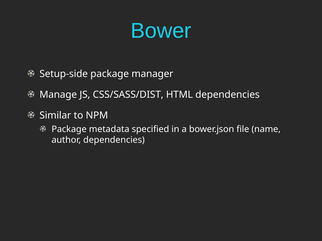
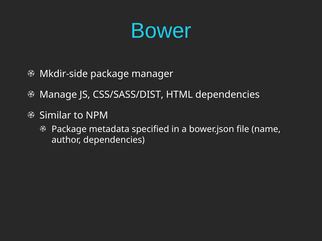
Setup-side: Setup-side -> Mkdir-side
